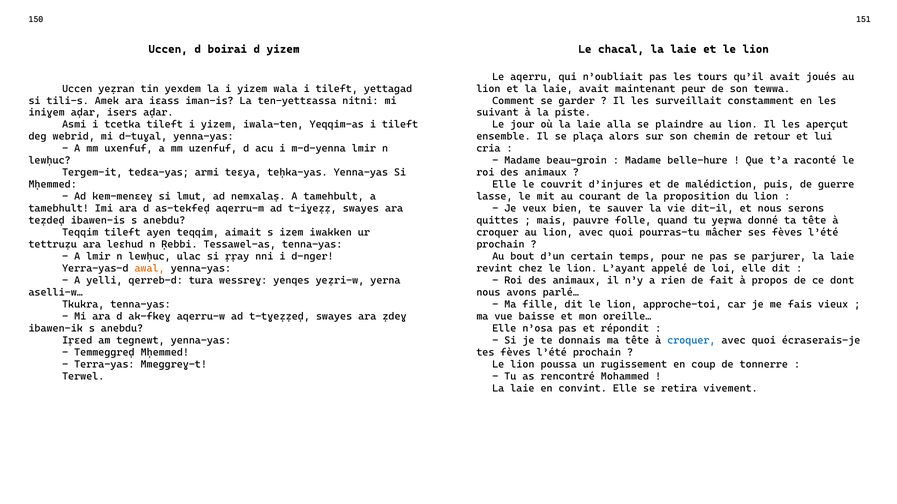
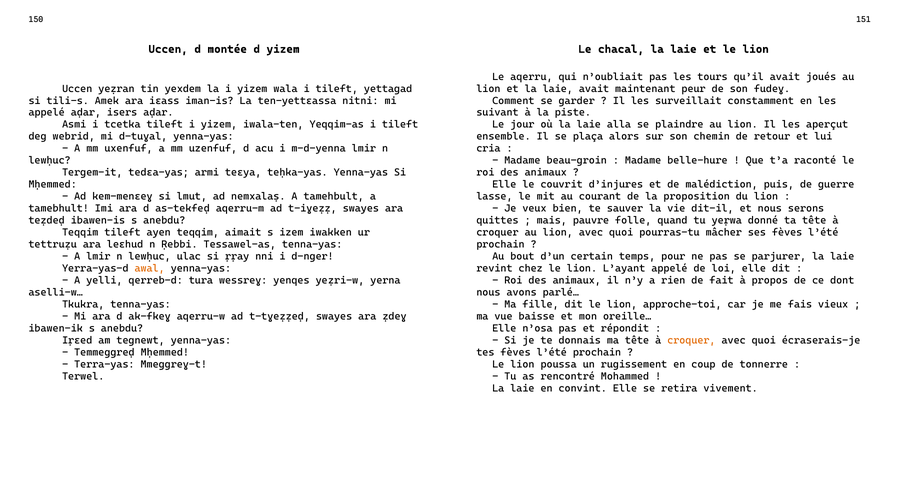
boirai: boirai -> montée
tewwa: tewwa -> fudeɣ
iniɣem at (47, 113): iniɣem -> appelé
croquer at (691, 341) colour: blue -> orange
